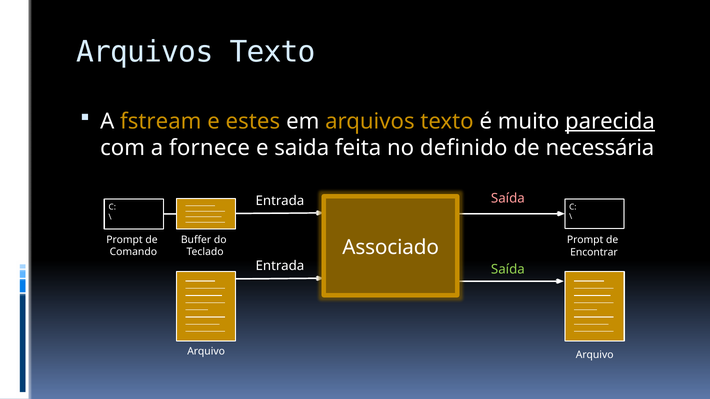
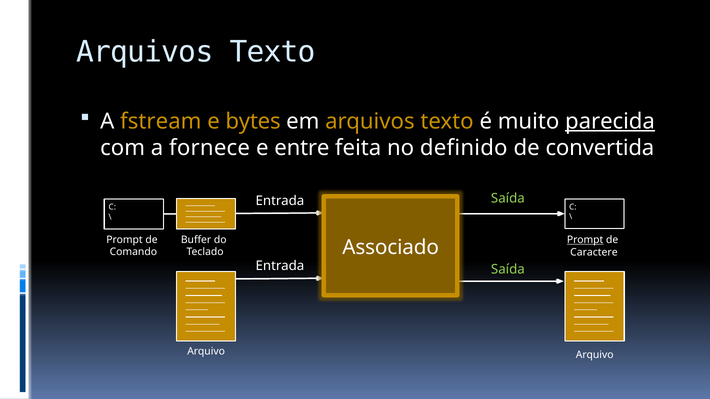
estes: estes -> bytes
saida: saida -> entre
necessária: necessária -> convertida
Saída at (508, 199) colour: pink -> light green
Prompt at (585, 240) underline: none -> present
Encontrar: Encontrar -> Caractere
